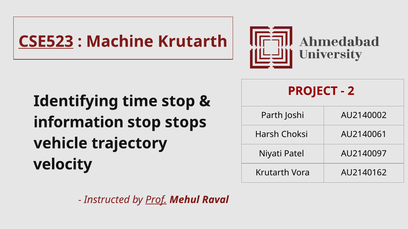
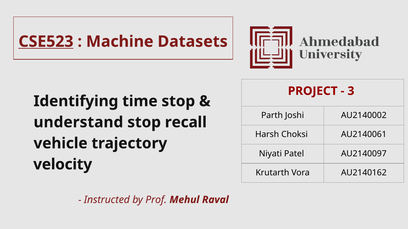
Machine Krutarth: Krutarth -> Datasets
2: 2 -> 3
information: information -> understand
stops: stops -> recall
Prof underline: present -> none
